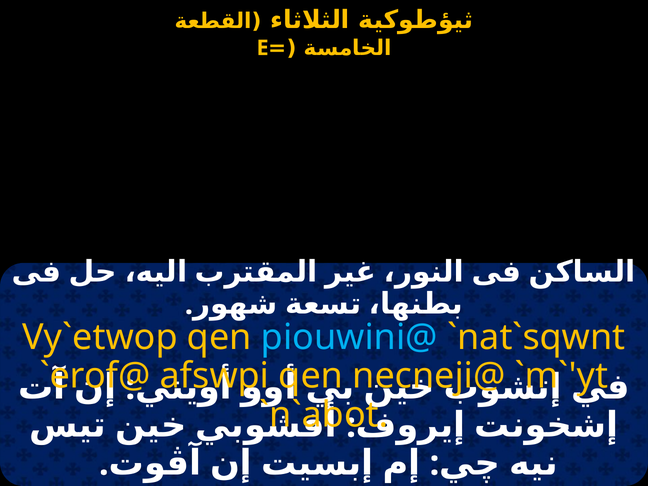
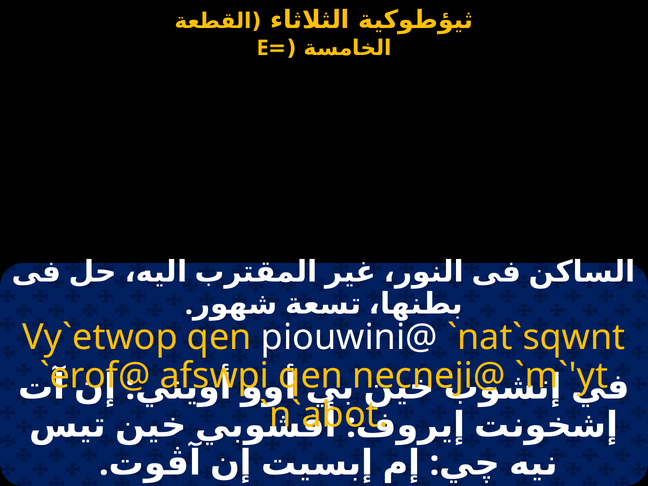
piouwini@ colour: light blue -> white
